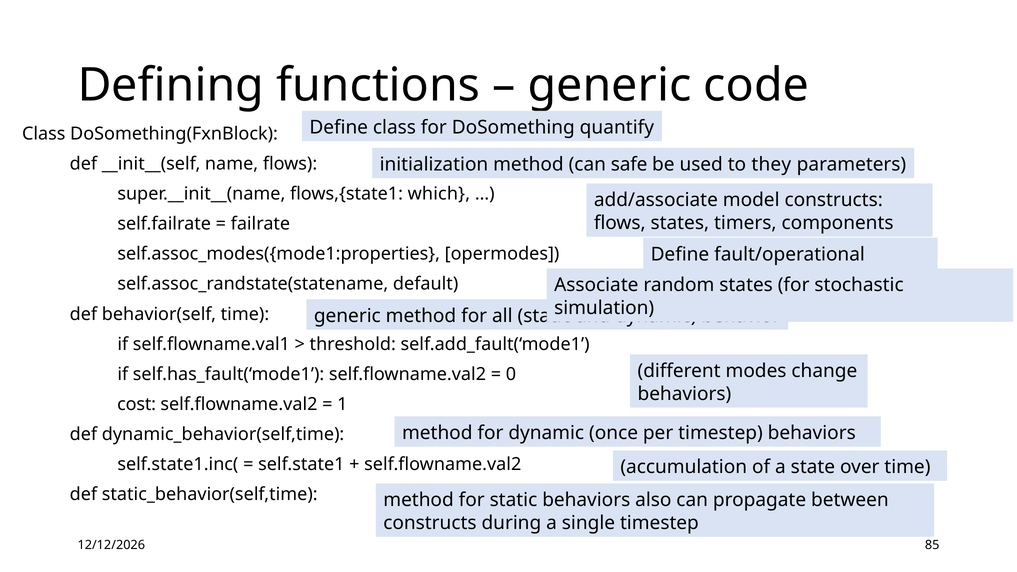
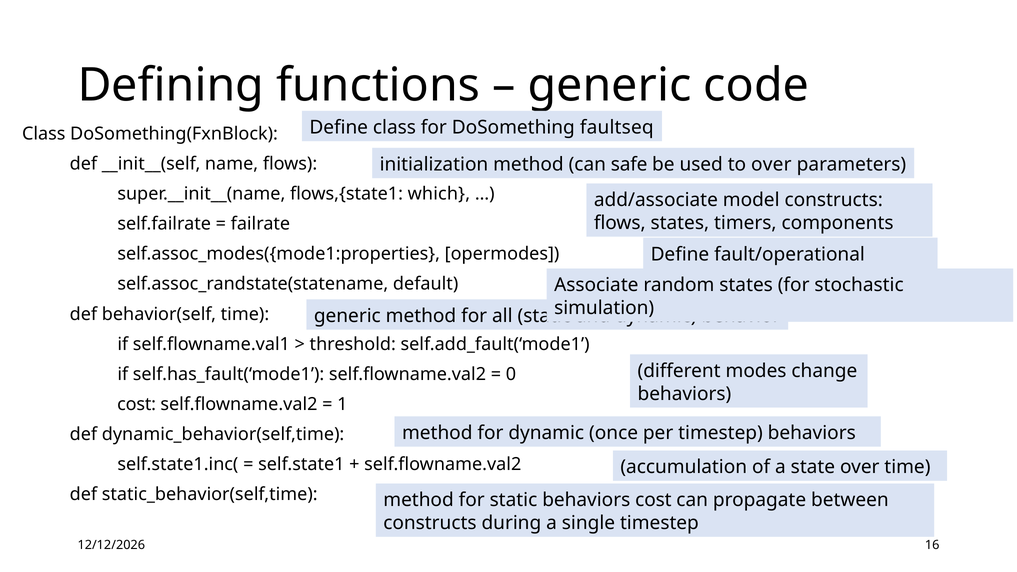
quantify: quantify -> faultseq
to they: they -> over
behaviors also: also -> cost
85: 85 -> 16
